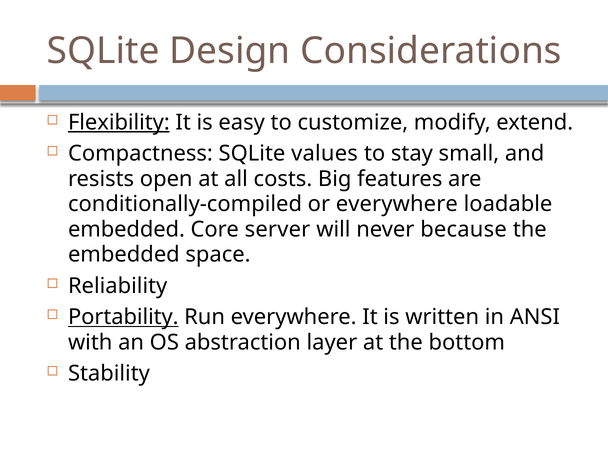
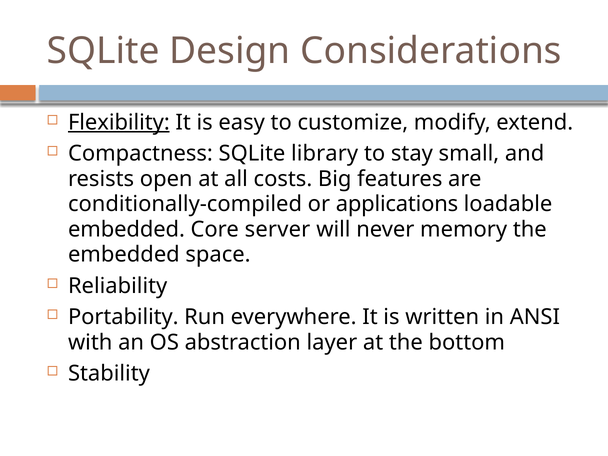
values: values -> library
or everywhere: everywhere -> applications
because: because -> memory
Portability underline: present -> none
